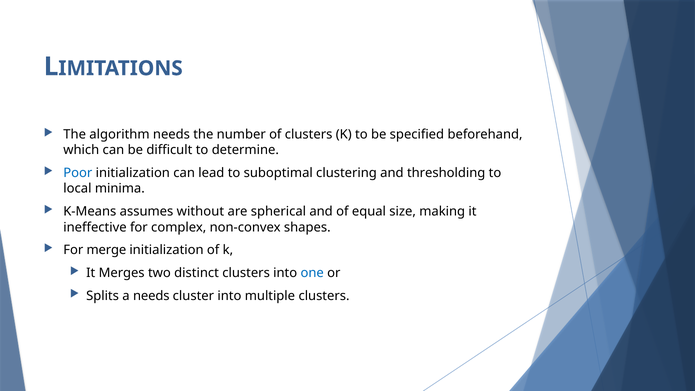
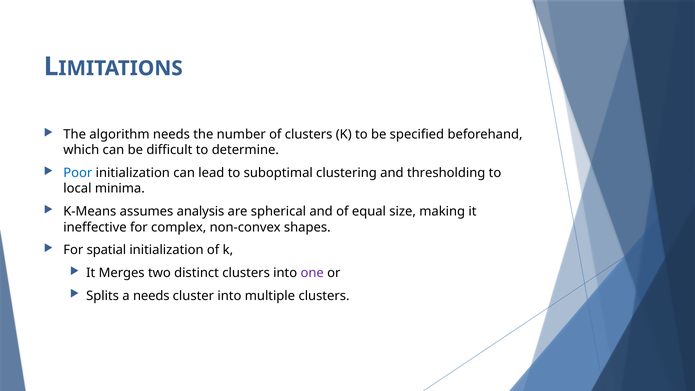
without: without -> analysis
merge: merge -> spatial
one colour: blue -> purple
